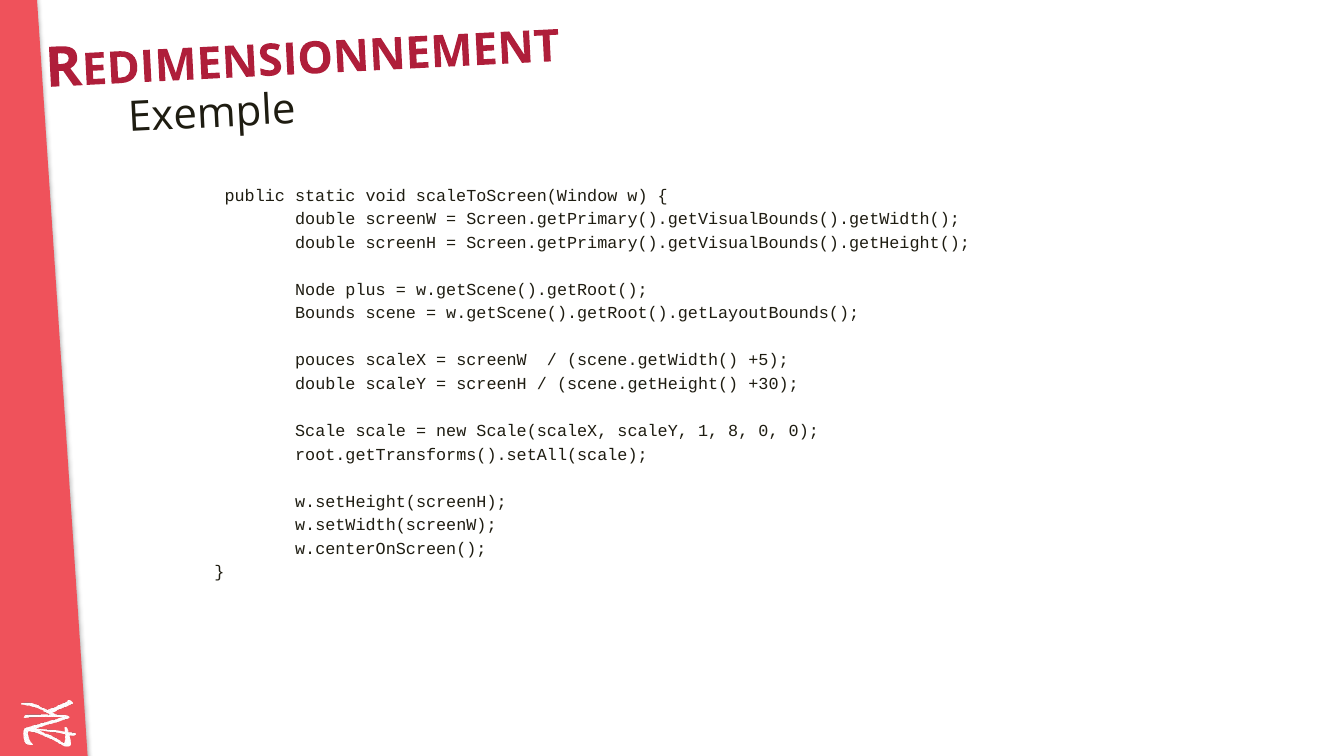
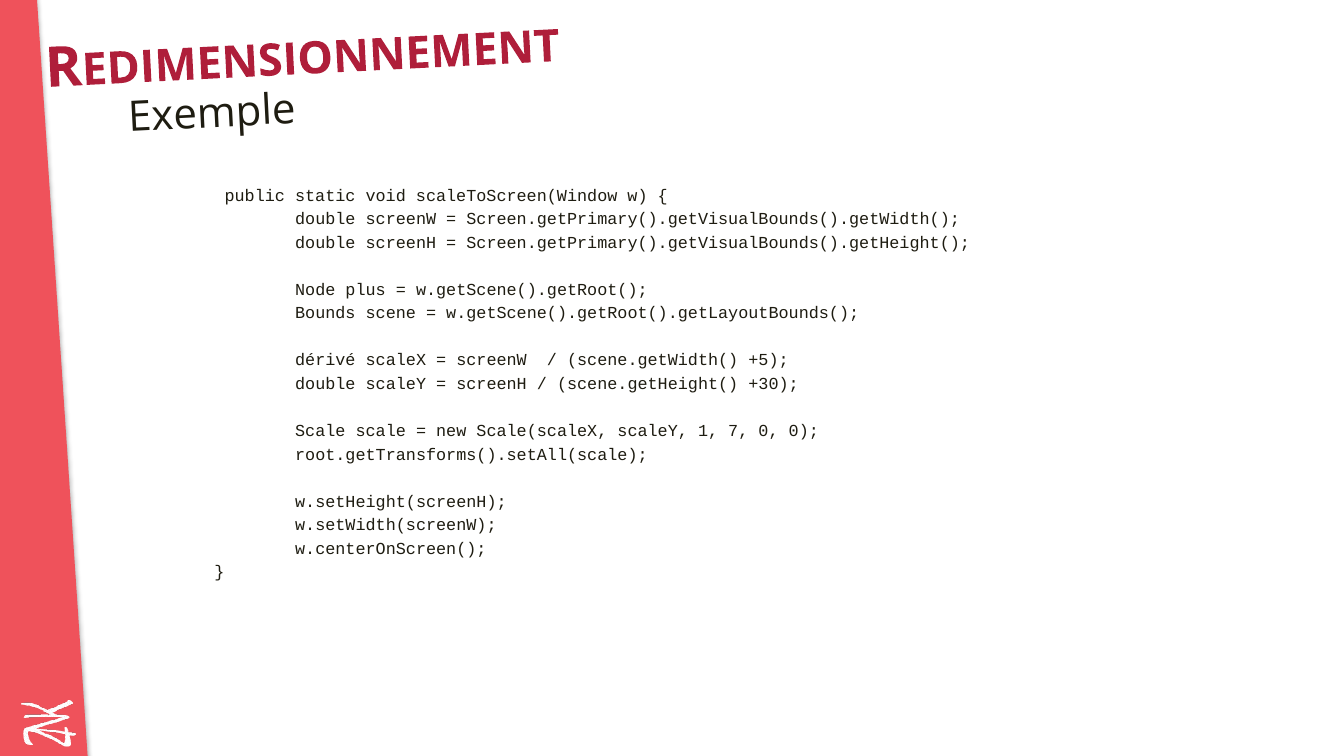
pouces: pouces -> dérivé
8: 8 -> 7
